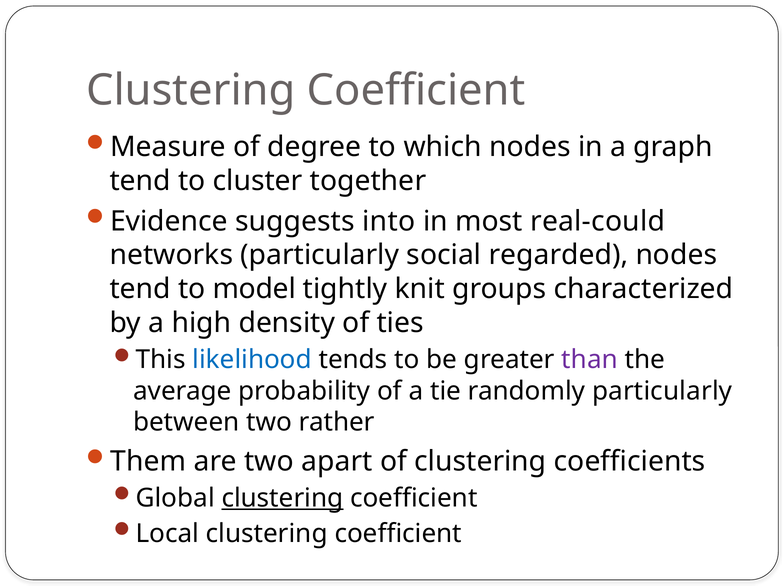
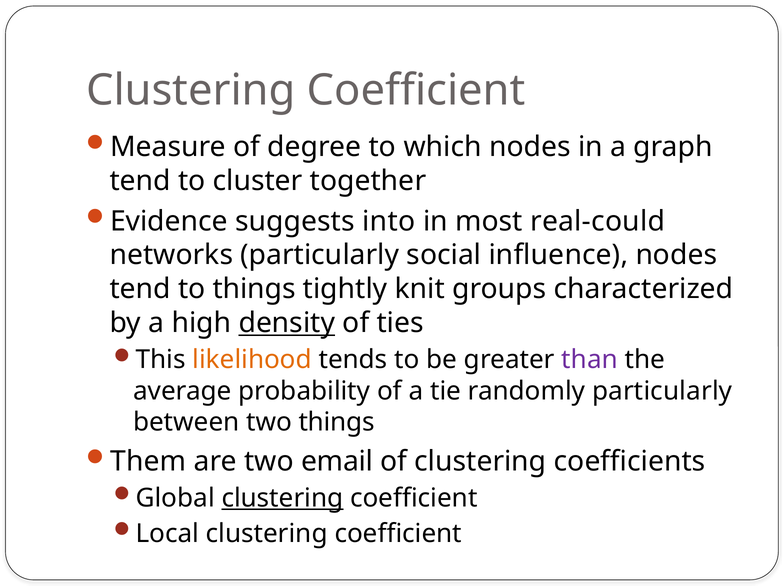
regarded: regarded -> influence
to model: model -> things
density underline: none -> present
likelihood colour: blue -> orange
two rather: rather -> things
apart: apart -> email
